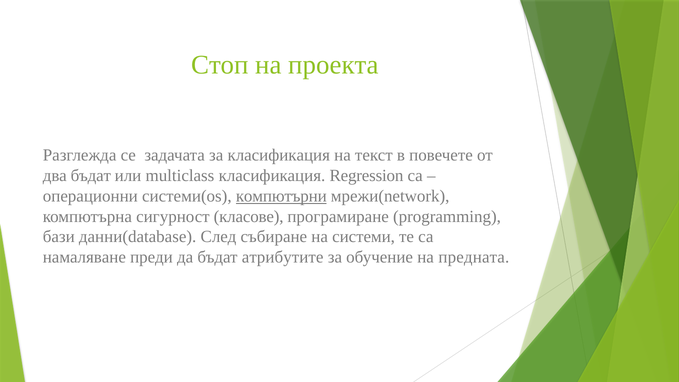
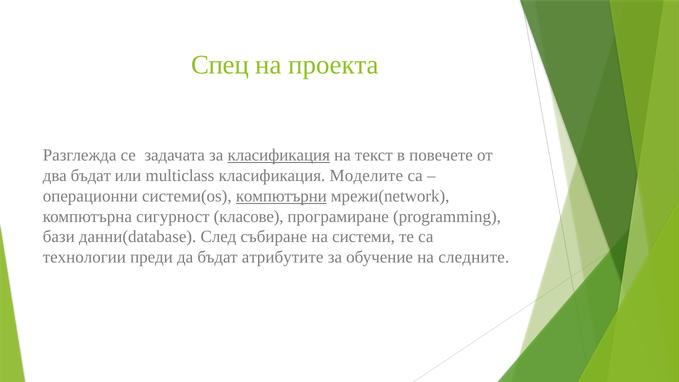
Стоп: Стоп -> Спец
класификация at (279, 155) underline: none -> present
Regression: Regression -> Моделите
намаляване: намаляване -> технологии
предната: предната -> следните
